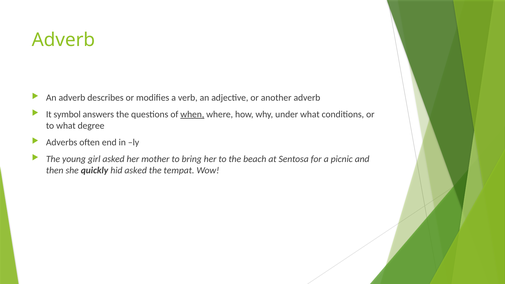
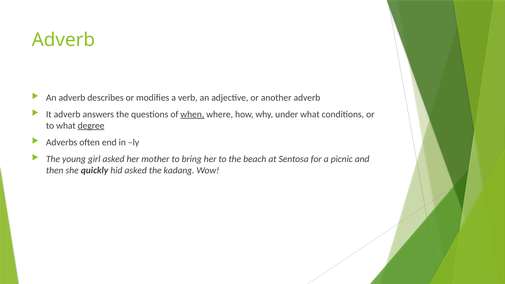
It symbol: symbol -> adverb
degree underline: none -> present
tempat: tempat -> kadang
